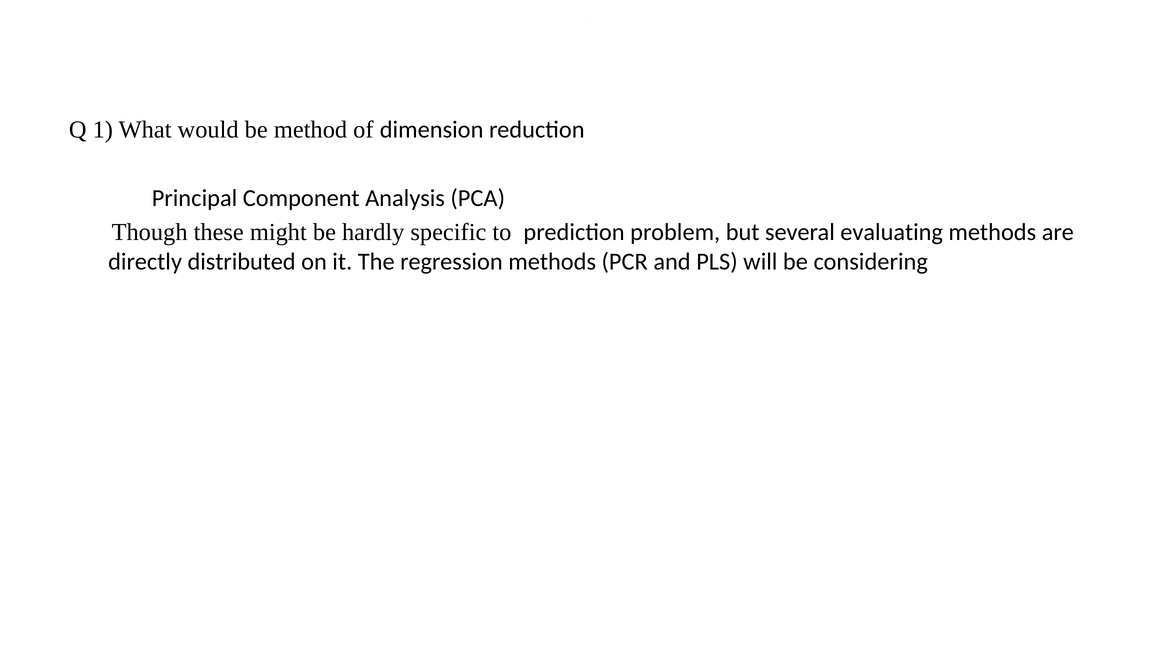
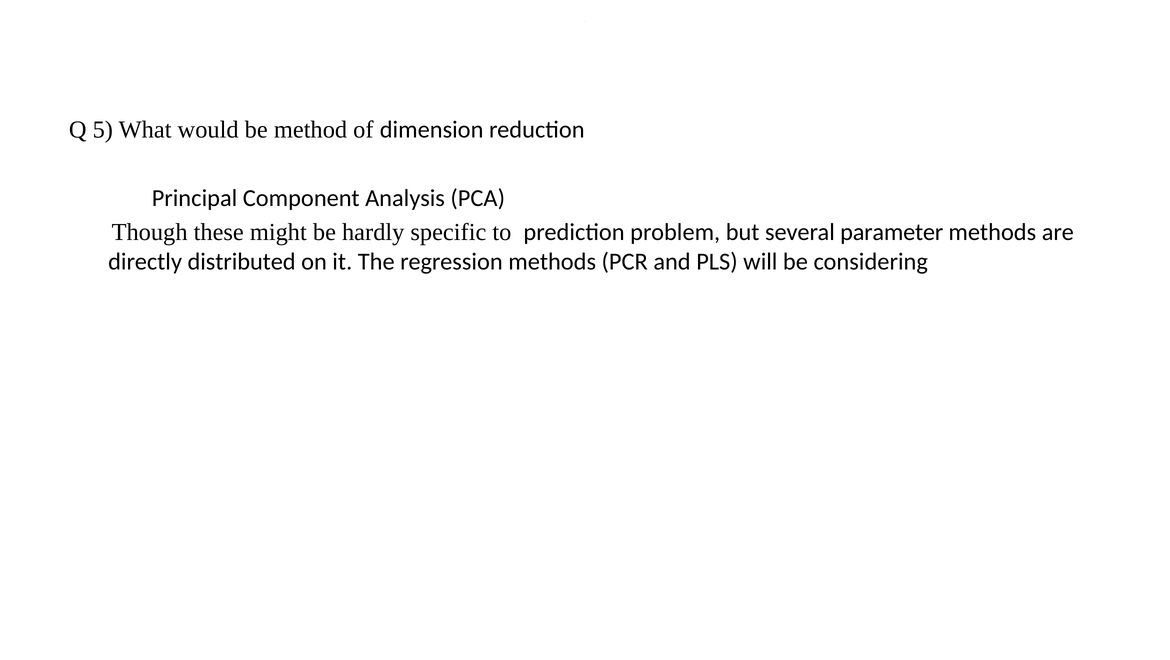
1: 1 -> 5
evaluating: evaluating -> parameter
